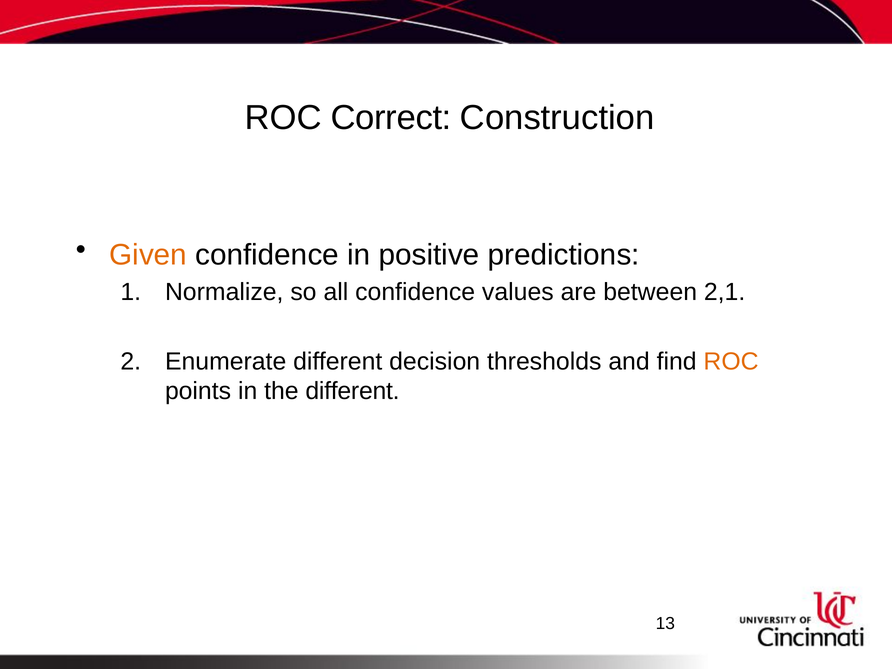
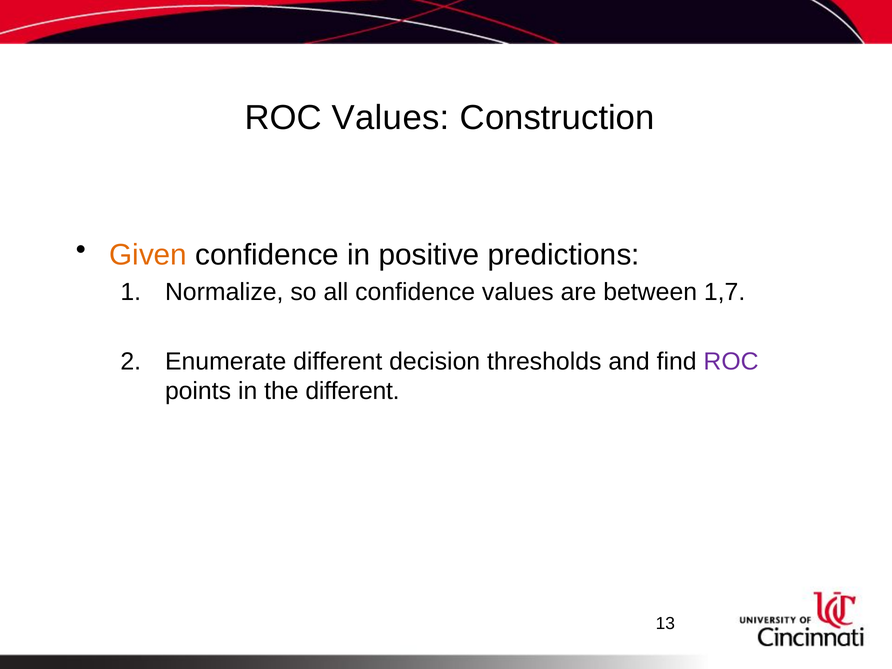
ROC Correct: Correct -> Values
2,1: 2,1 -> 1,7
ROC at (731, 361) colour: orange -> purple
